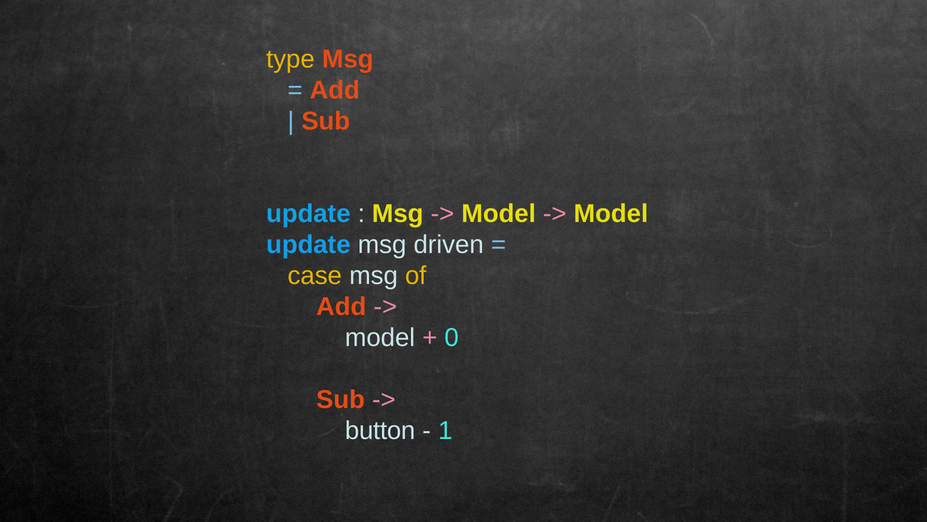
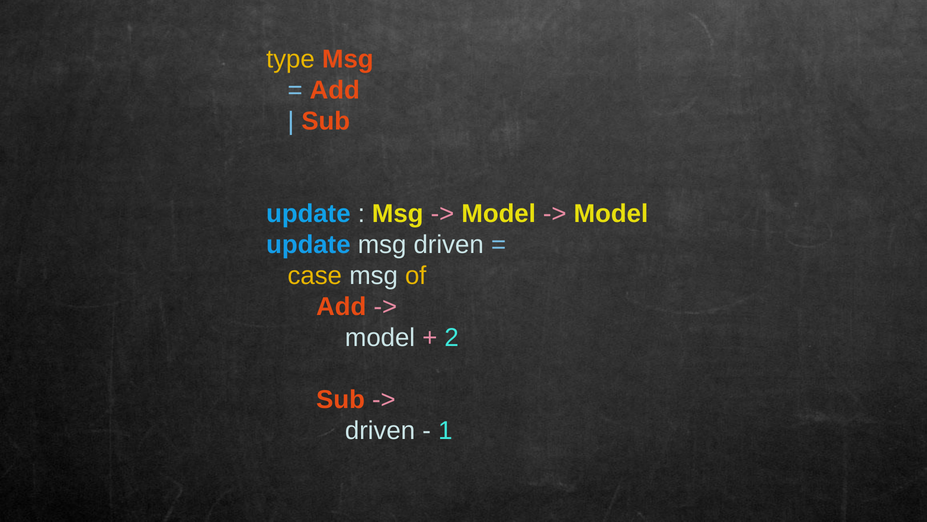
0: 0 -> 2
button at (380, 430): button -> driven
